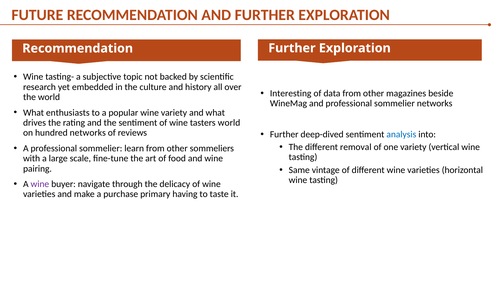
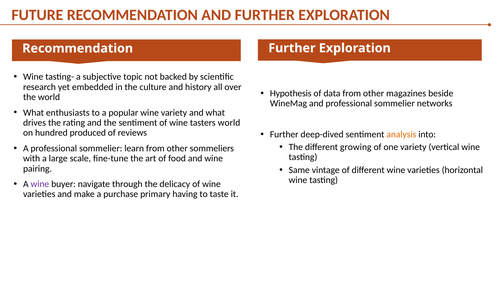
Interesting: Interesting -> Hypothesis
hundred networks: networks -> produced
analysis colour: blue -> orange
removal: removal -> growing
